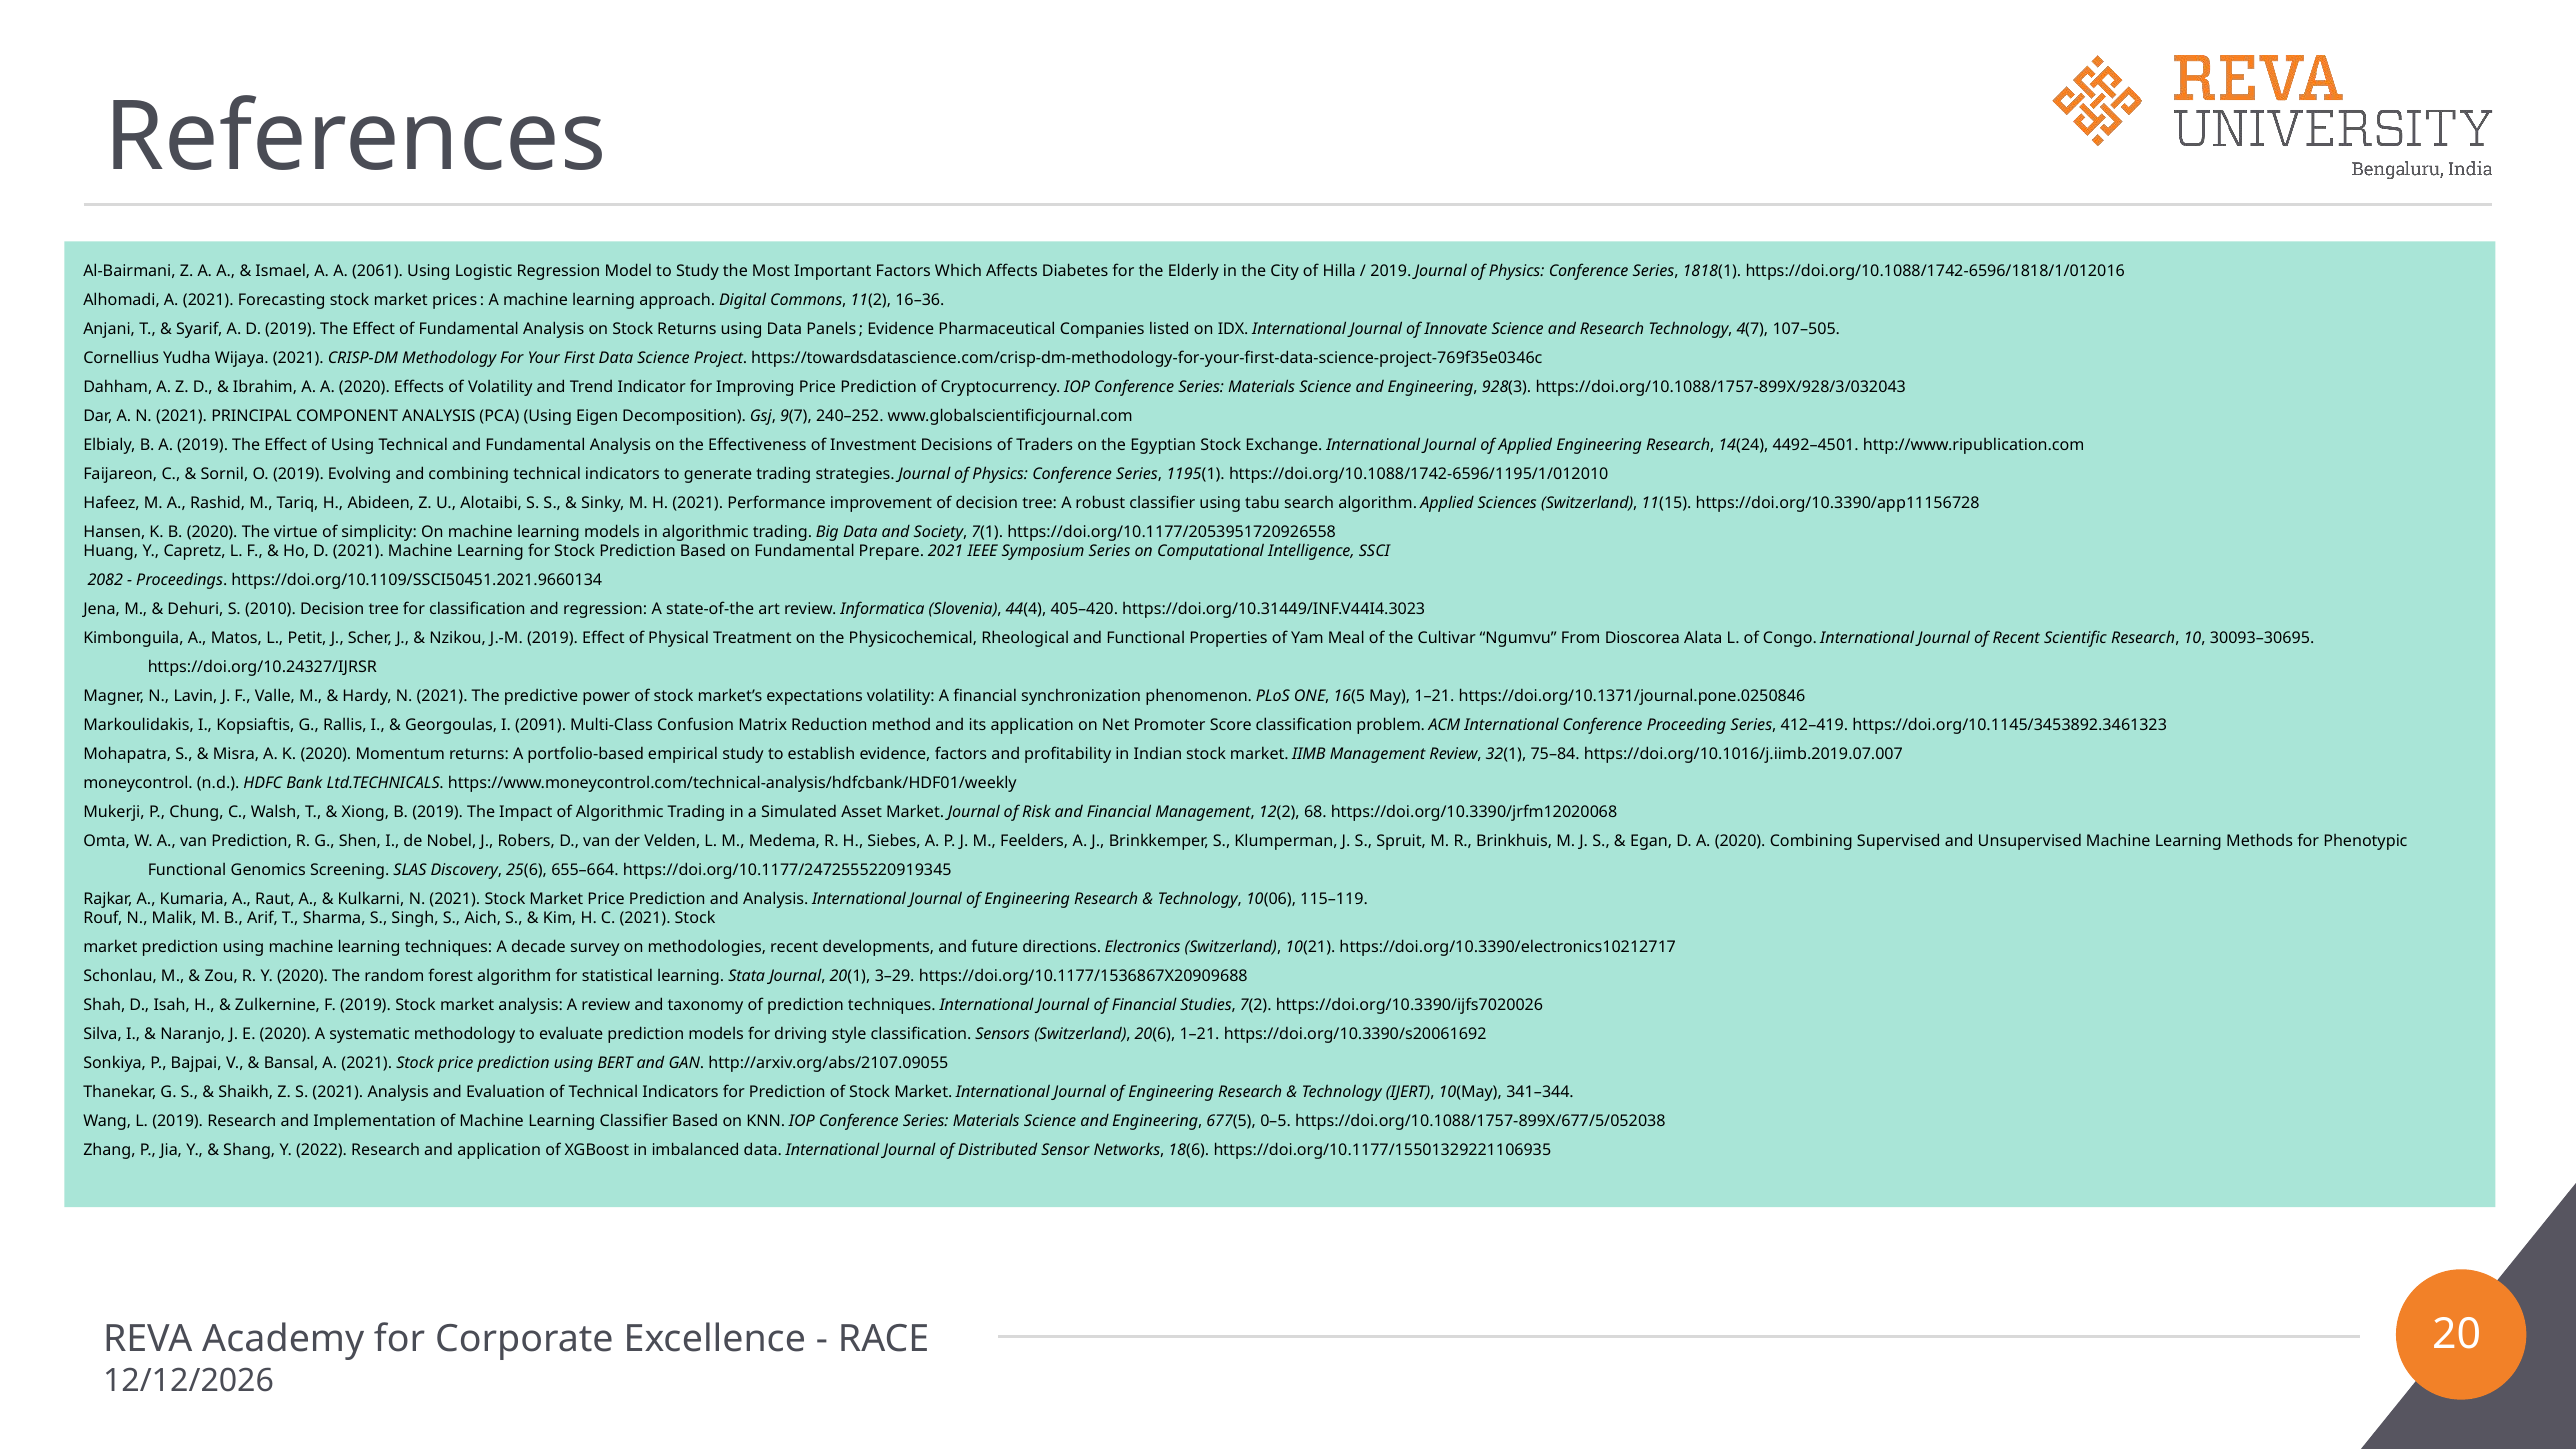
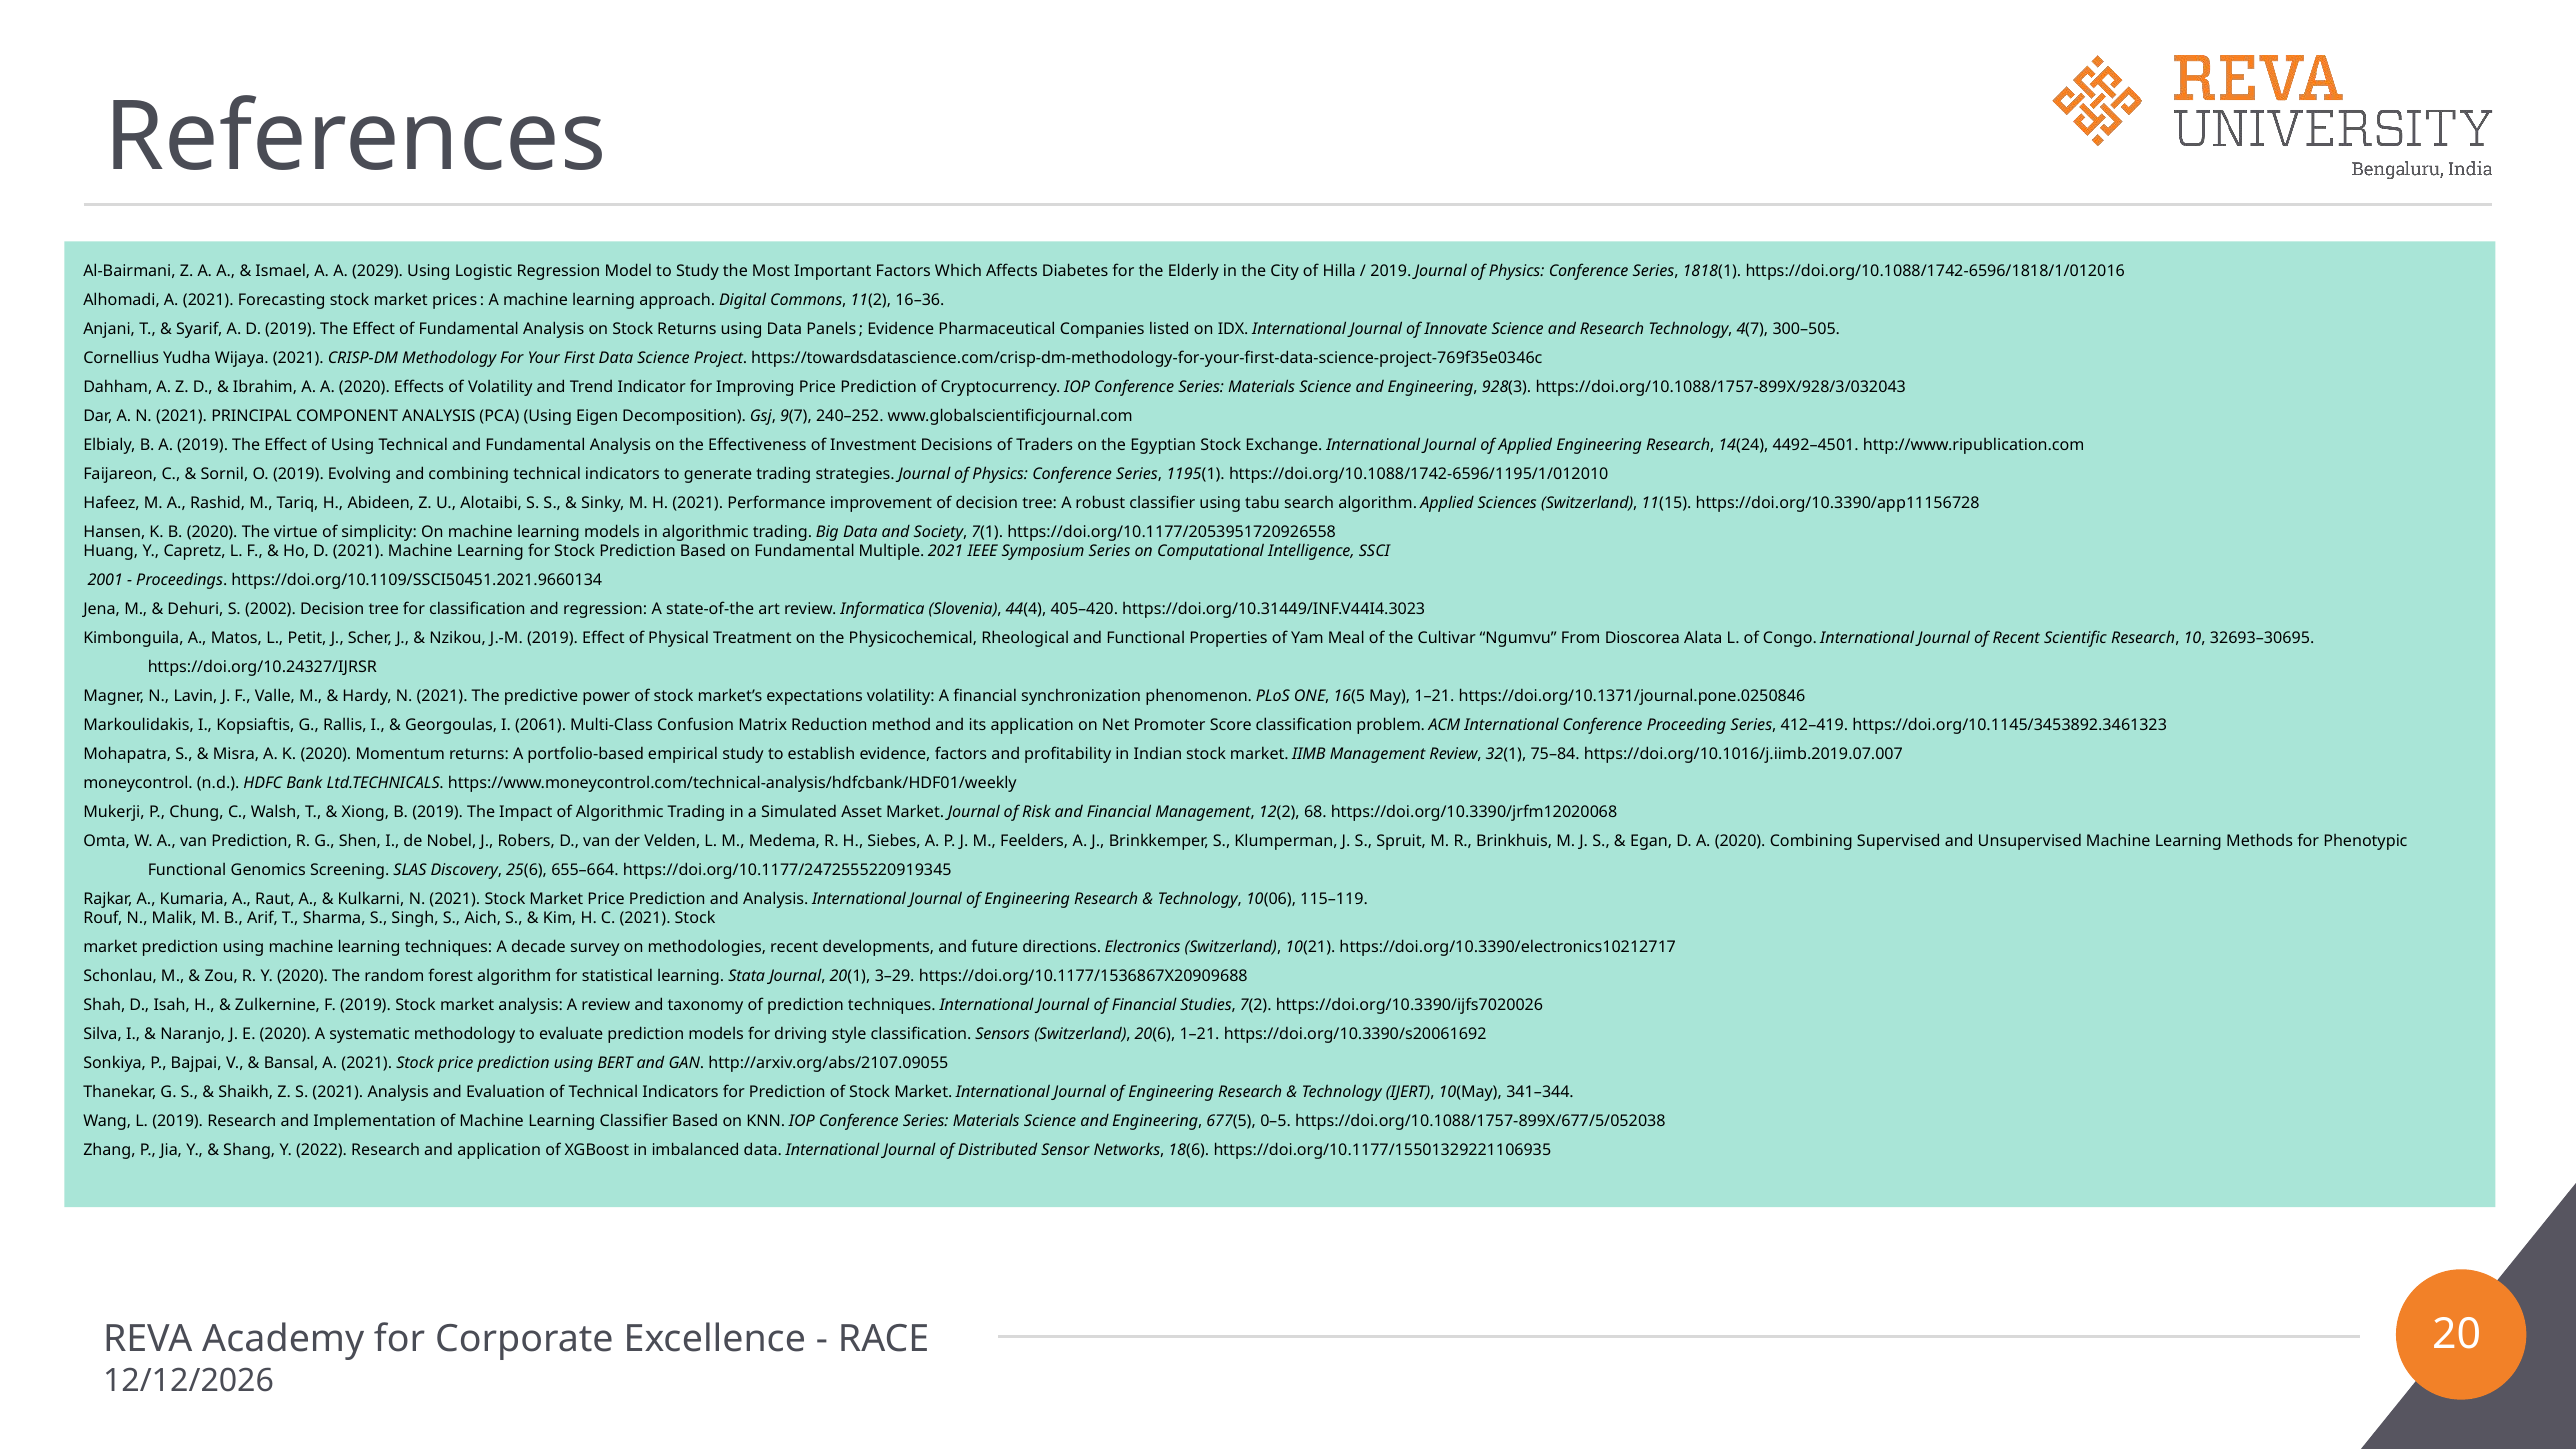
2061: 2061 -> 2029
107–505: 107–505 -> 300–505
Prepare: Prepare -> Multiple
2082: 2082 -> 2001
2010: 2010 -> 2002
30093–30695: 30093–30695 -> 32693–30695
2091: 2091 -> 2061
